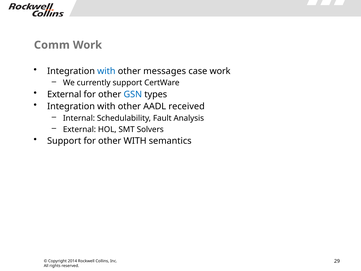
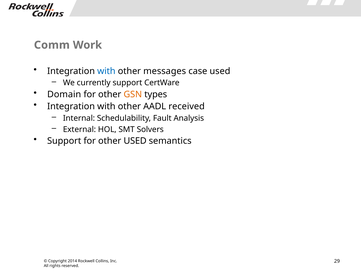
case work: work -> used
External at (64, 94): External -> Domain
GSN colour: blue -> orange
other WITH: WITH -> USED
